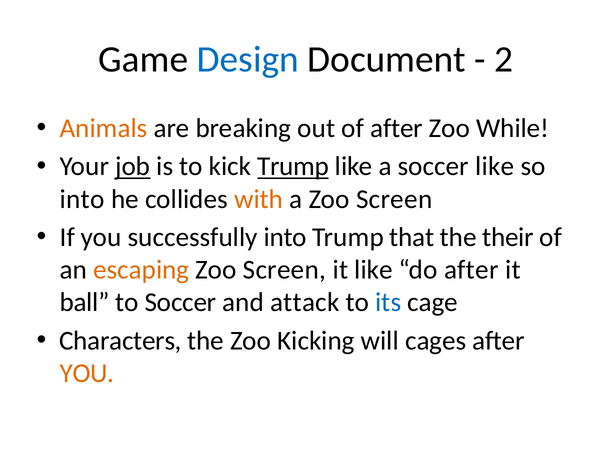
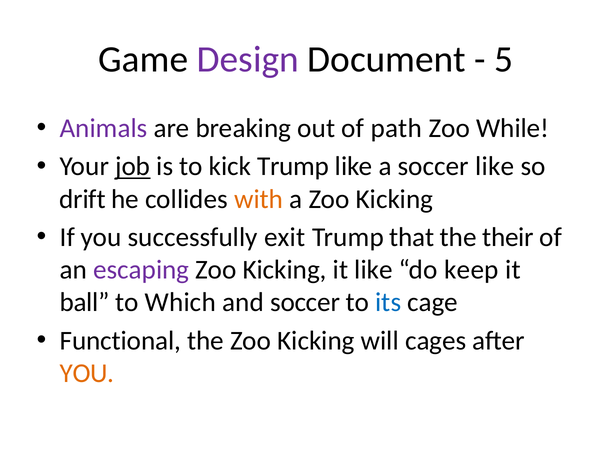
Design colour: blue -> purple
2: 2 -> 5
Animals colour: orange -> purple
of after: after -> path
Trump at (293, 166) underline: present -> none
into at (82, 199): into -> drift
a Zoo Screen: Screen -> Kicking
successfully into: into -> exit
escaping colour: orange -> purple
Screen at (285, 270): Screen -> Kicking
do after: after -> keep
to Soccer: Soccer -> Which
and attack: attack -> soccer
Characters: Characters -> Functional
